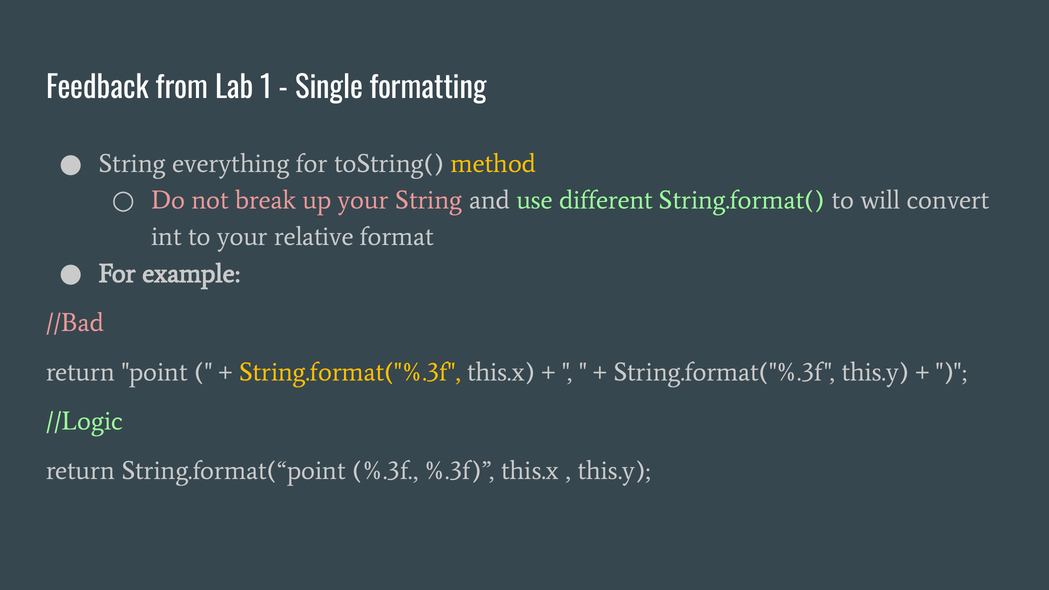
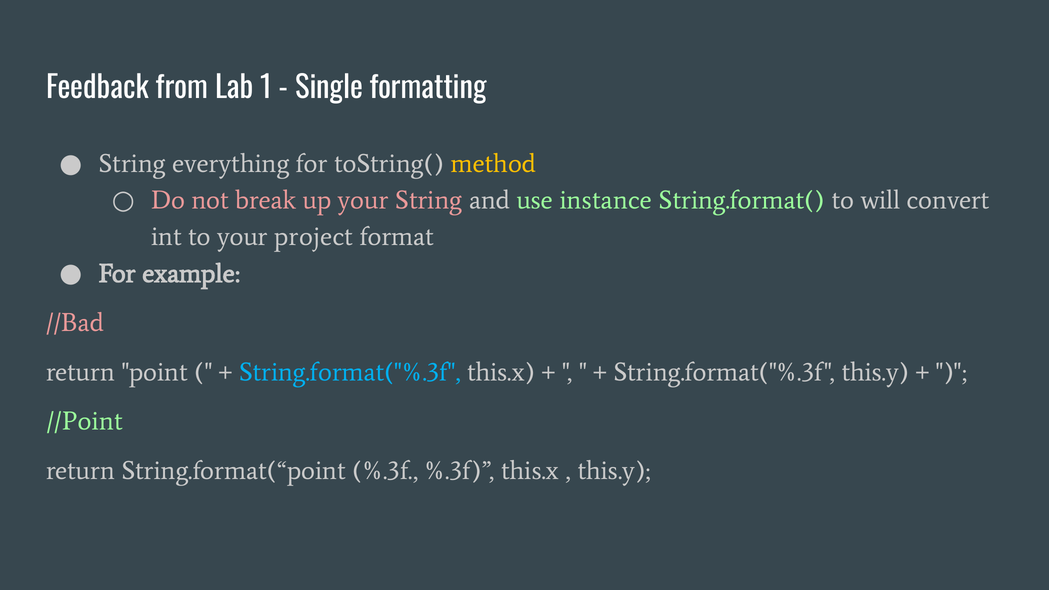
different: different -> instance
relative: relative -> project
String.format("%.3f at (350, 372) colour: yellow -> light blue
//Logic: //Logic -> //Point
